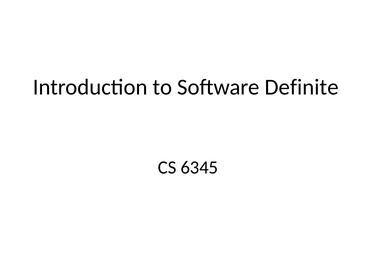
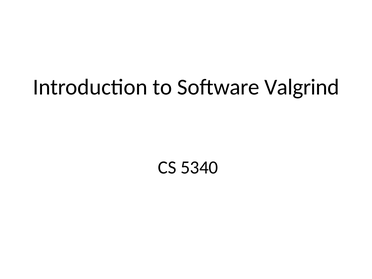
Definite: Definite -> Valgrind
6345: 6345 -> 5340
